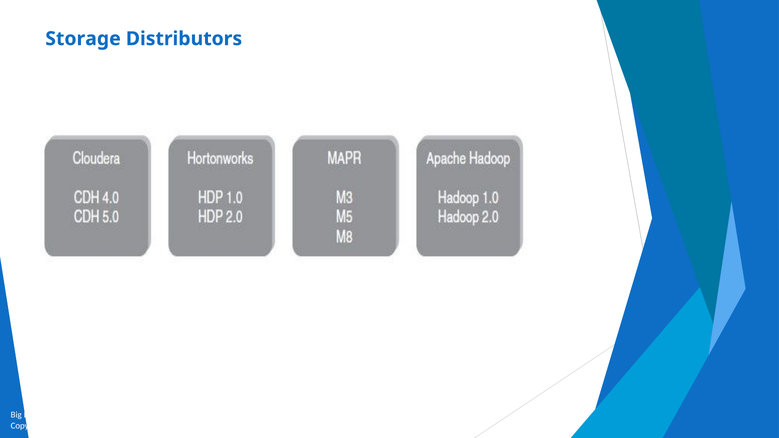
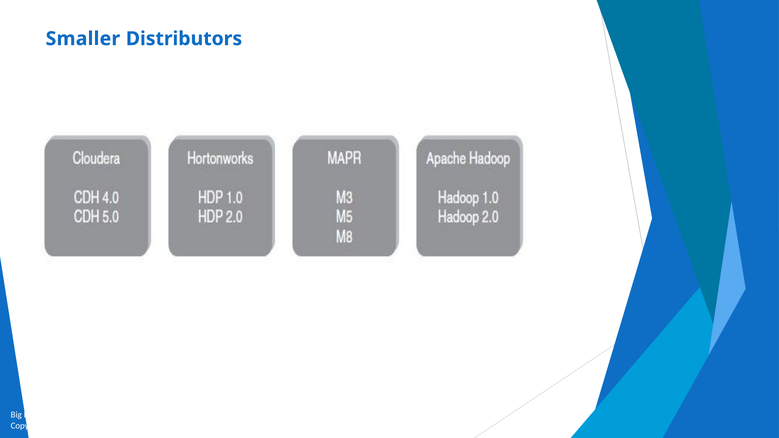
Storage: Storage -> Smaller
